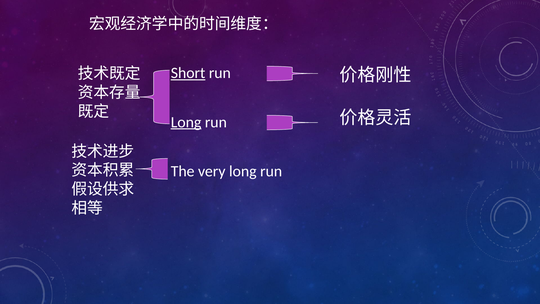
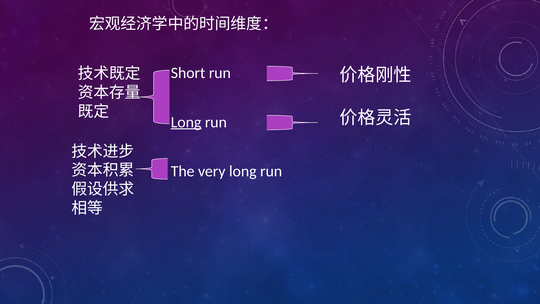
Short underline: present -> none
